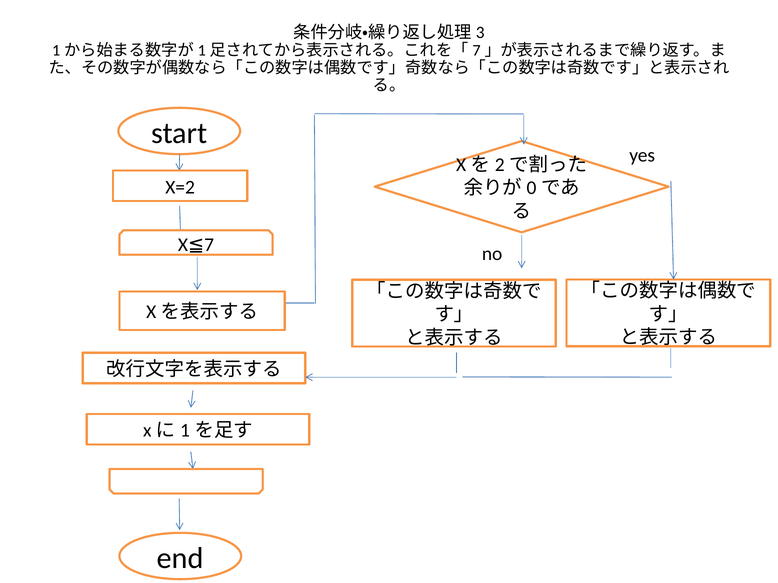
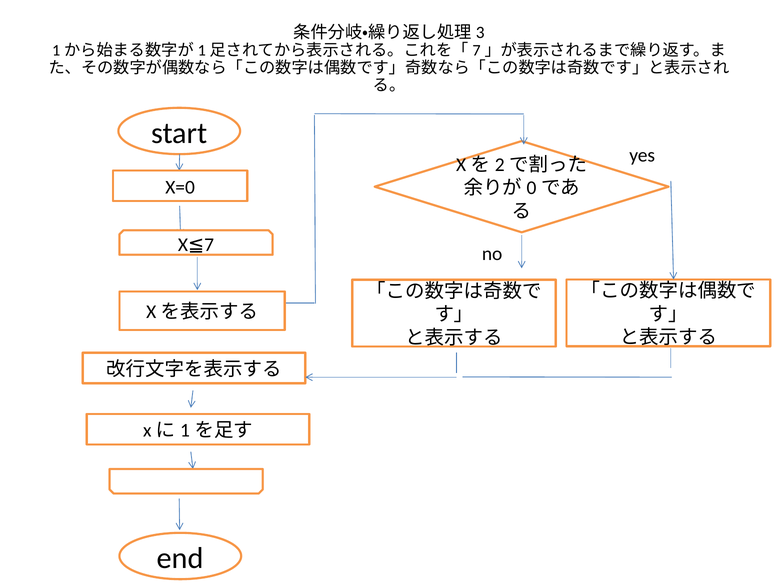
X=2: X=2 -> X=0
